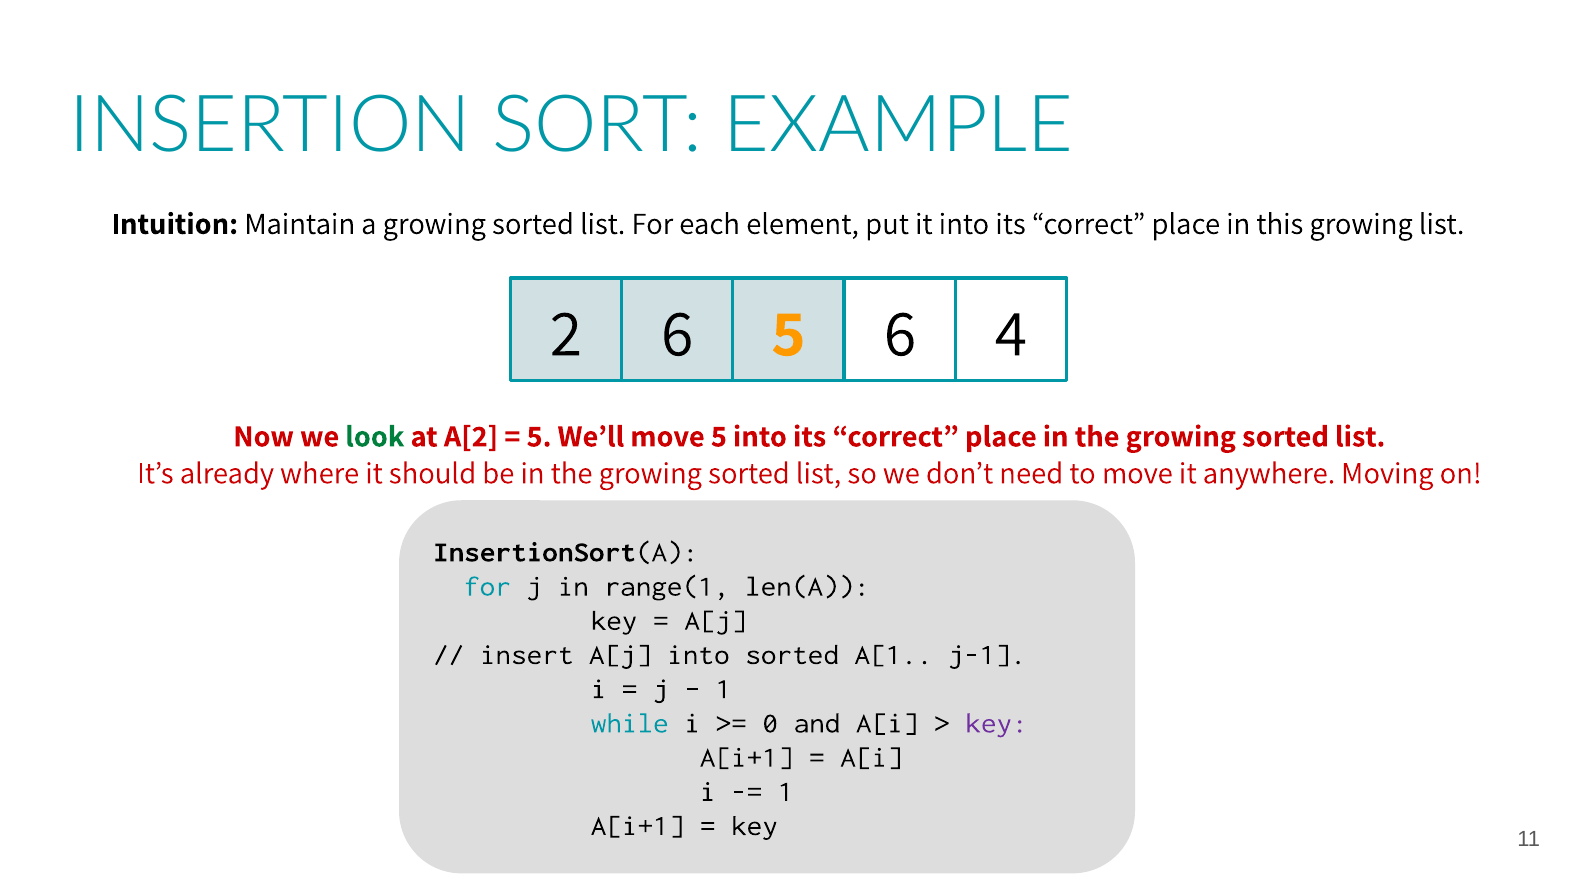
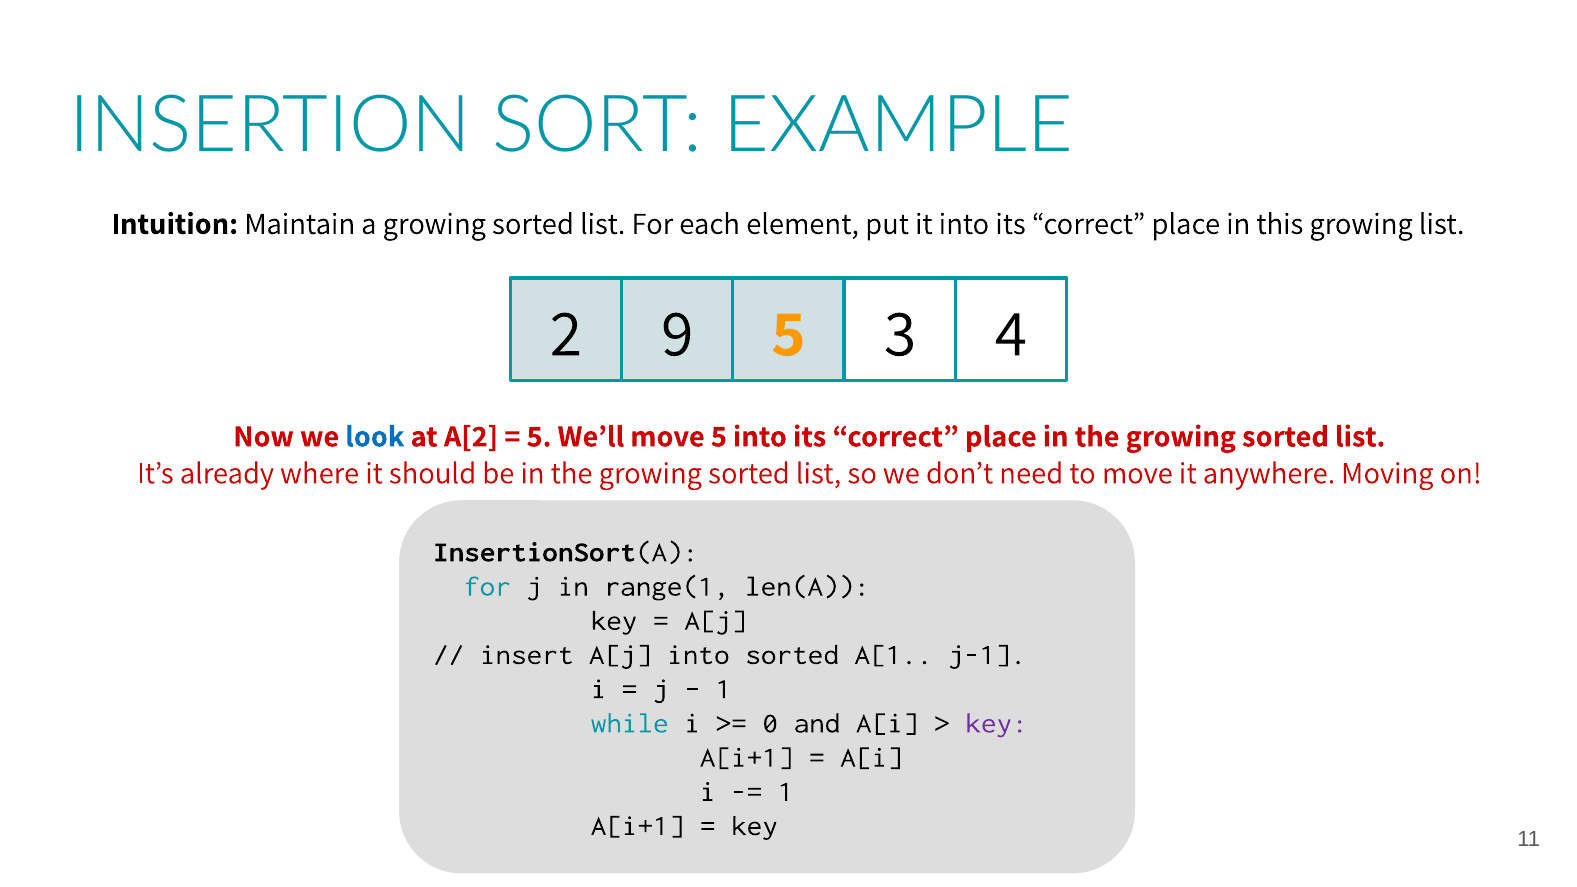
2 6: 6 -> 9
5 6: 6 -> 3
look colour: green -> blue
